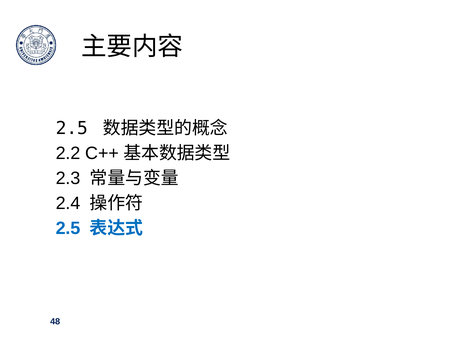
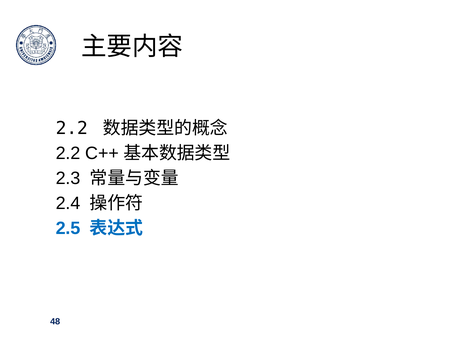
2.5 at (72, 129): 2.5 -> 2.2
